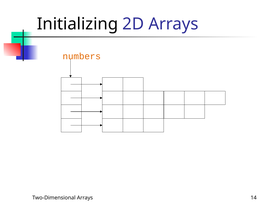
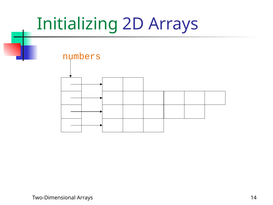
Initializing colour: black -> green
